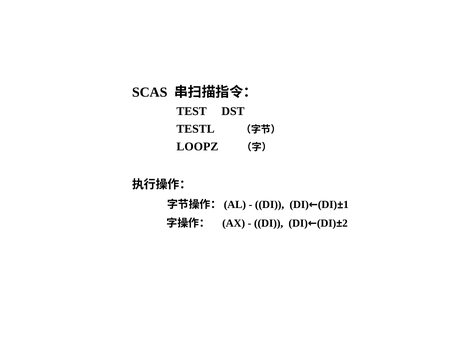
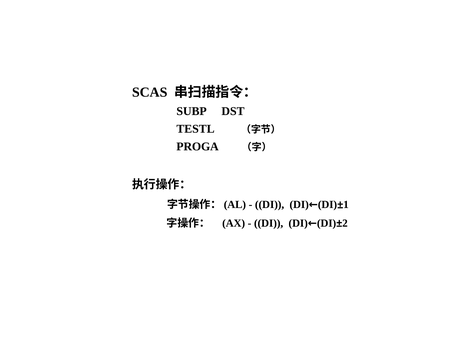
TEST: TEST -> SUBP
LOOPZ: LOOPZ -> PROGA
